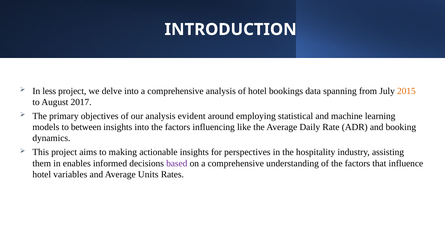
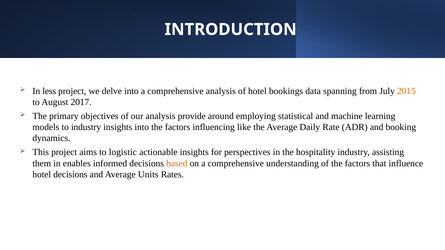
evident: evident -> provide
to between: between -> industry
making: making -> logistic
based colour: purple -> orange
hotel variables: variables -> decisions
